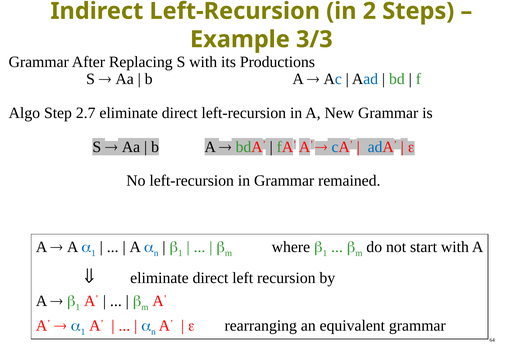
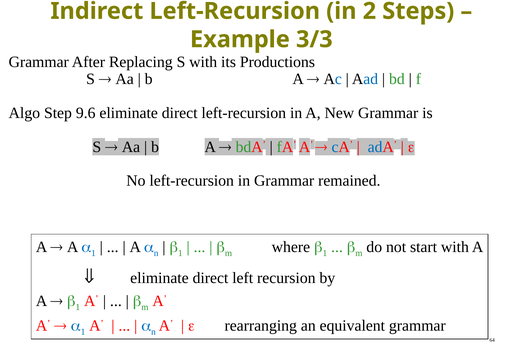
2.7: 2.7 -> 9.6
